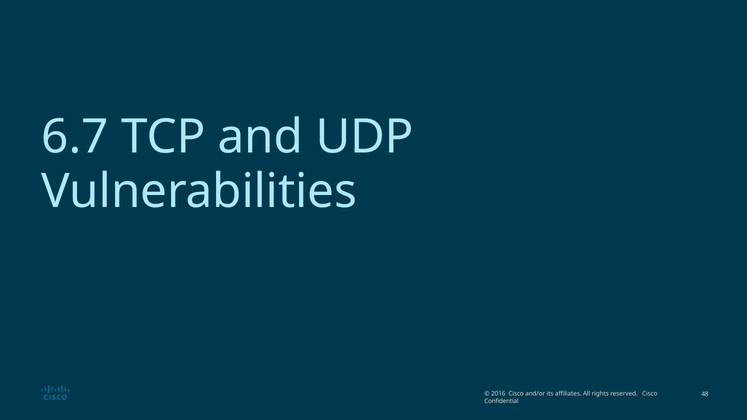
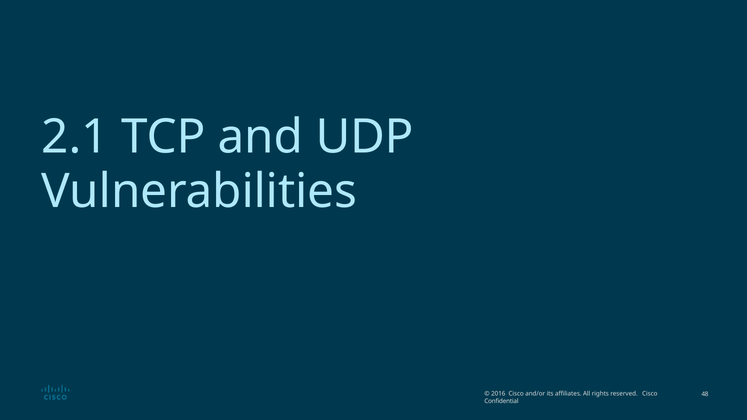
6.7: 6.7 -> 2.1
